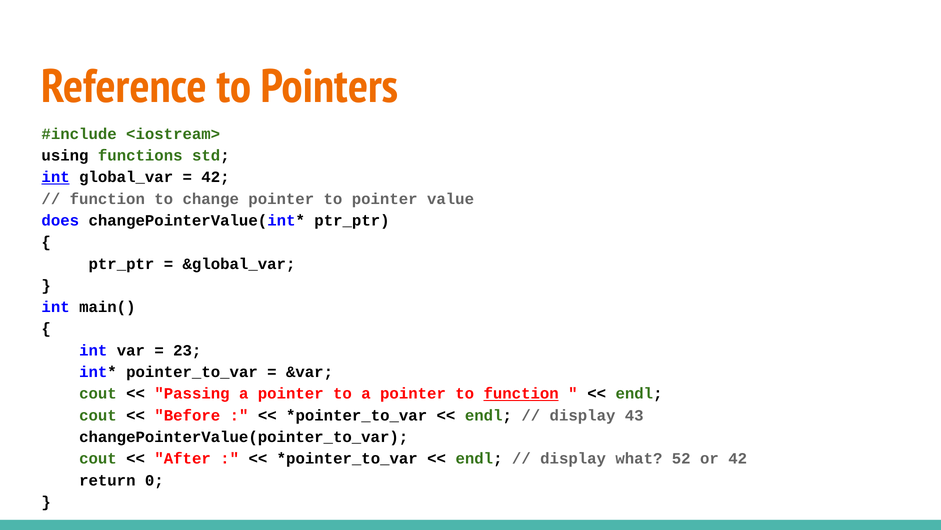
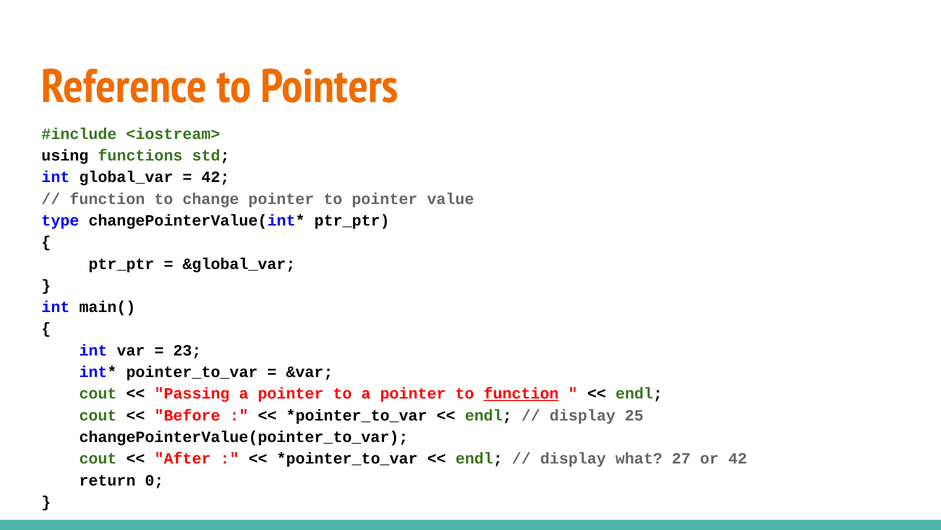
int at (56, 177) underline: present -> none
does: does -> type
43: 43 -> 25
52: 52 -> 27
